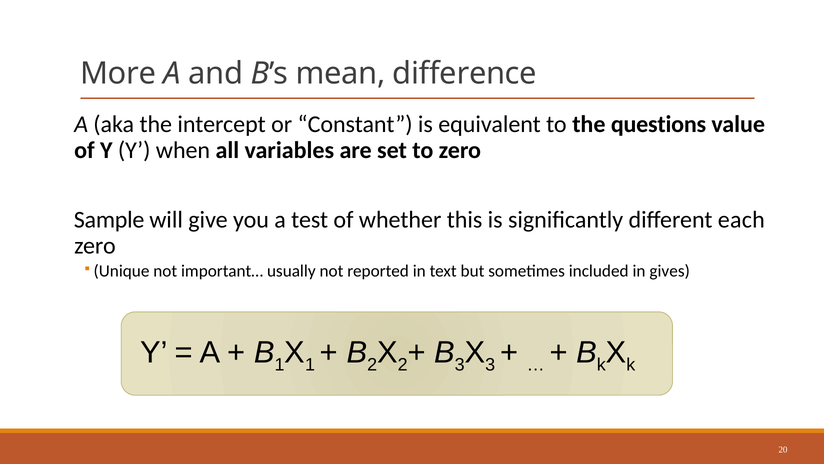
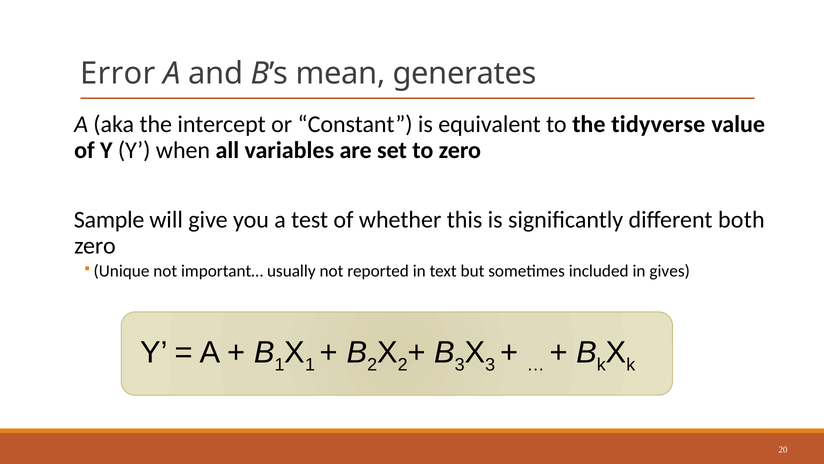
More: More -> Error
difference: difference -> generates
questions: questions -> tidyverse
each: each -> both
